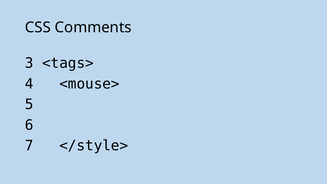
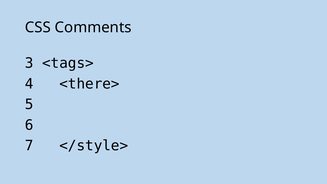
<mouse>: <mouse> -> <there>
